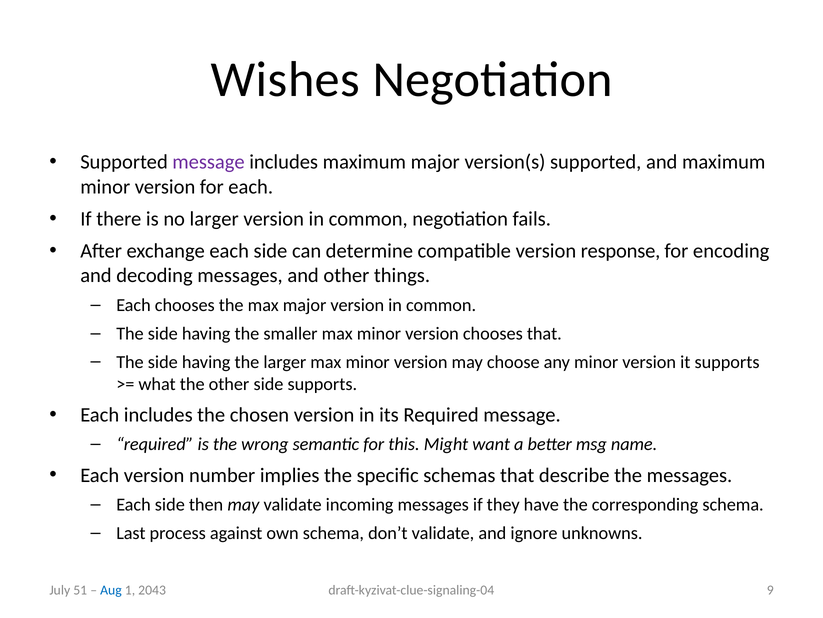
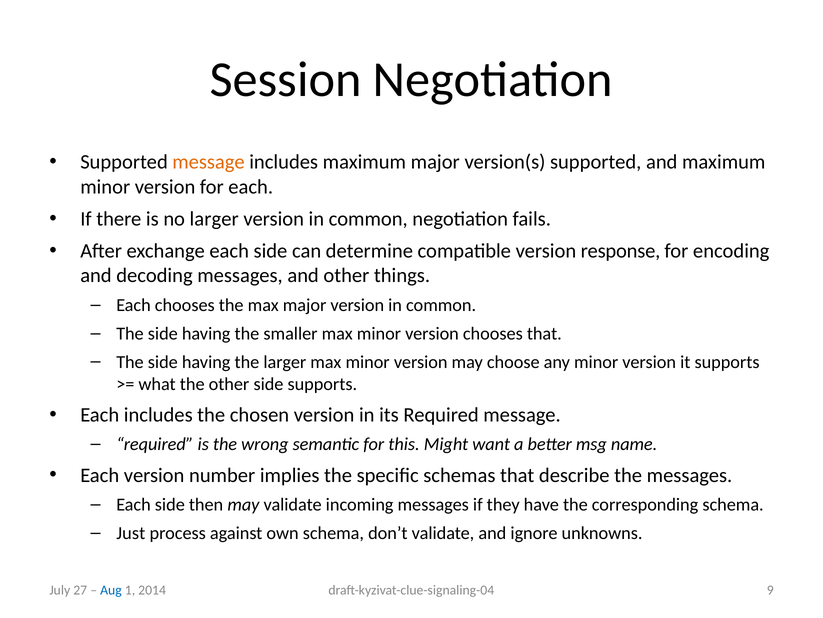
Wishes: Wishes -> Session
message at (209, 162) colour: purple -> orange
Last: Last -> Just
51: 51 -> 27
2043: 2043 -> 2014
